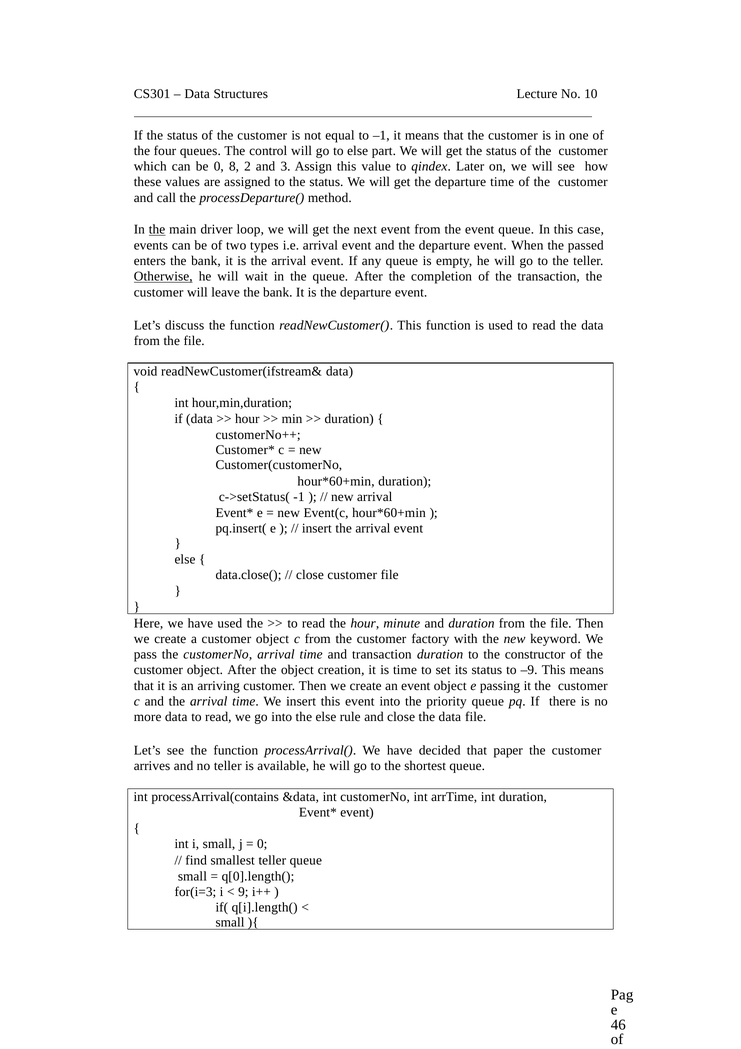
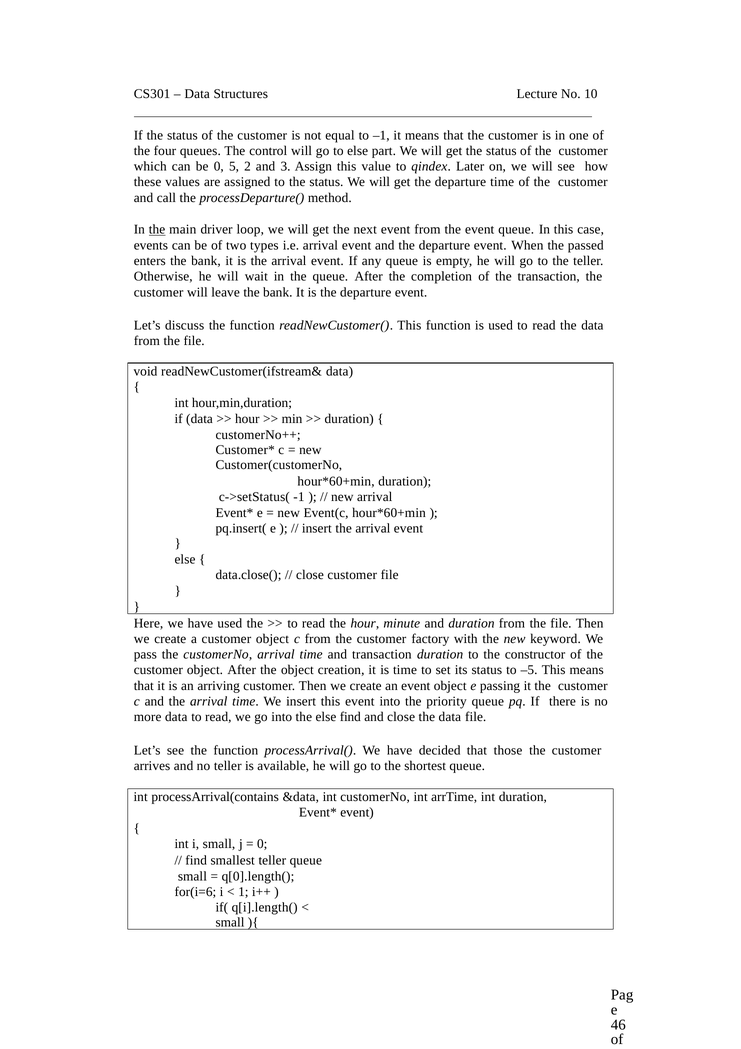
8: 8 -> 5
Otherwise underline: present -> none
–9: –9 -> –5
else rule: rule -> find
paper: paper -> those
for(i=3: for(i=3 -> for(i=6
9: 9 -> 1
